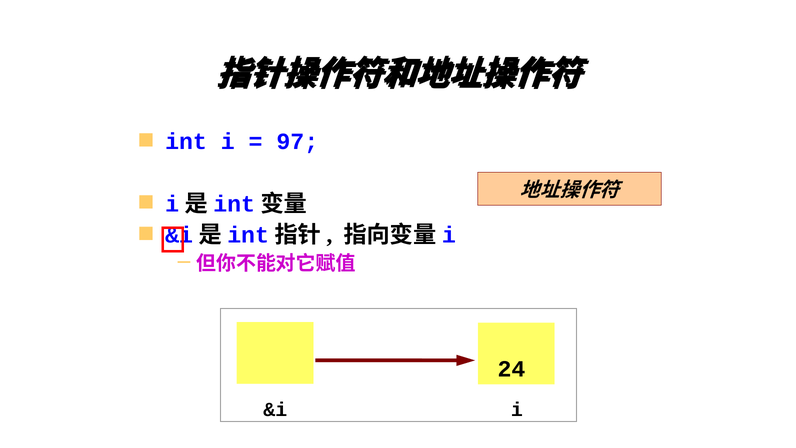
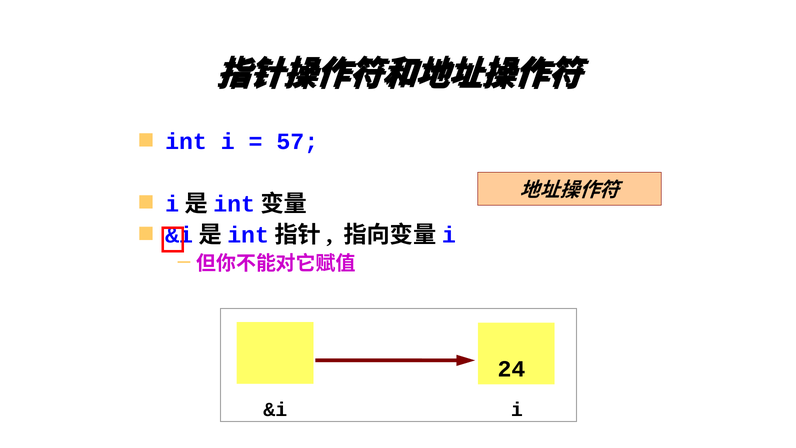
97: 97 -> 57
